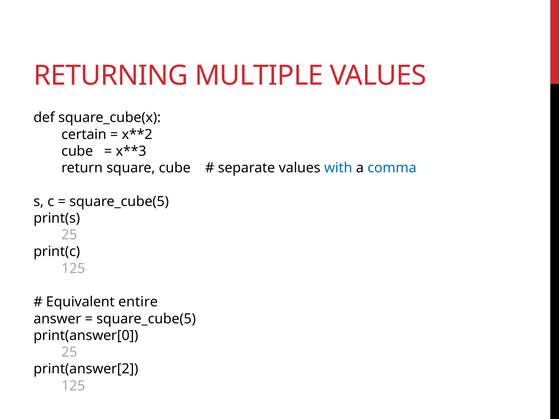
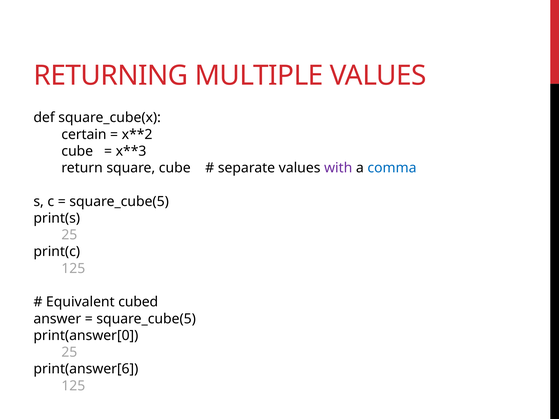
with colour: blue -> purple
entire: entire -> cubed
print(answer[2: print(answer[2 -> print(answer[6
